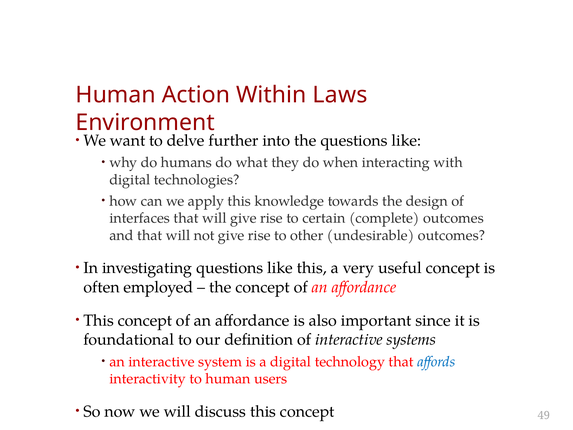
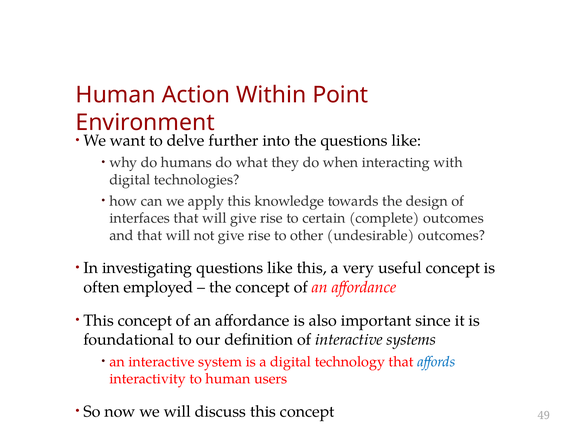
Laws: Laws -> Point
